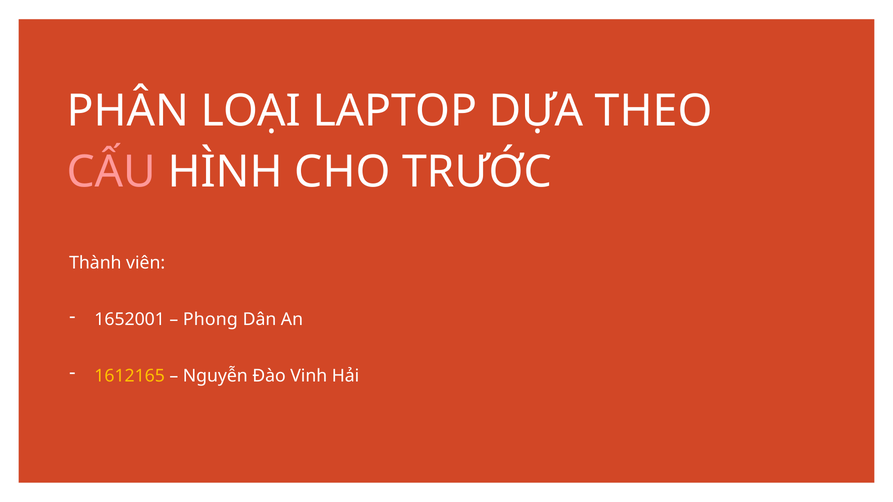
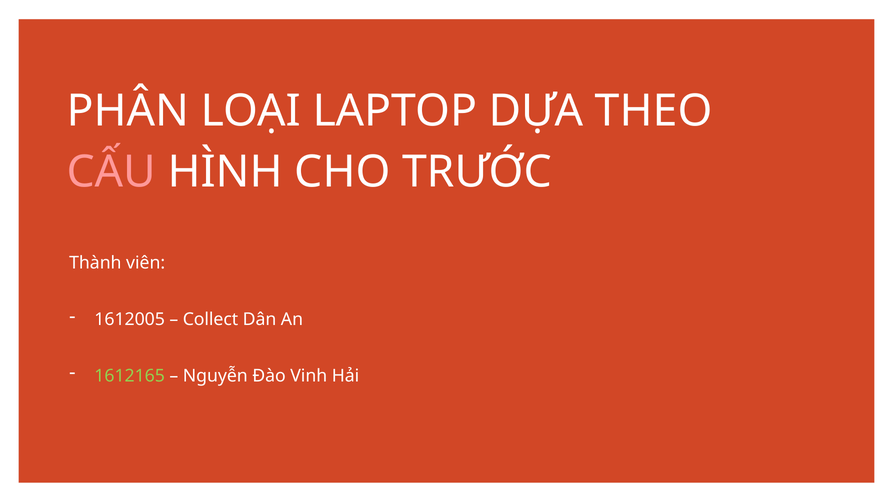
1652001: 1652001 -> 1612005
Phong: Phong -> Collect
1612165 colour: yellow -> light green
